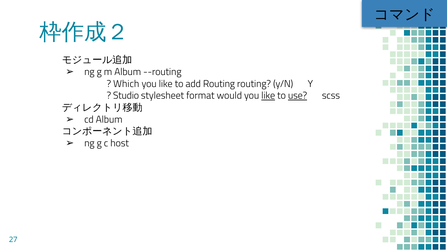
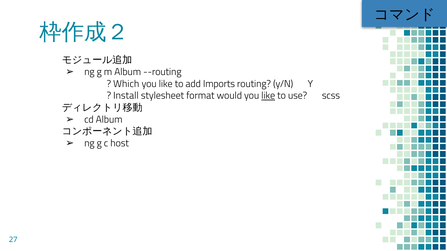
add Routing: Routing -> Imports
Studio: Studio -> Install
use underline: present -> none
